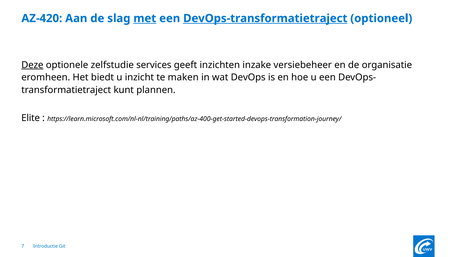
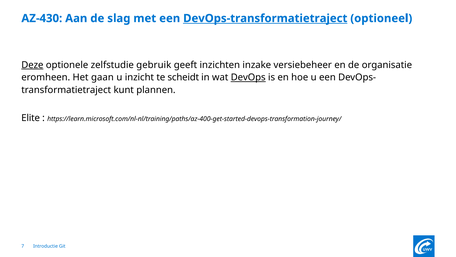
AZ-420: AZ-420 -> AZ-430
met underline: present -> none
services: services -> gebruik
biedt: biedt -> gaan
maken: maken -> scheidt
DevOps underline: none -> present
